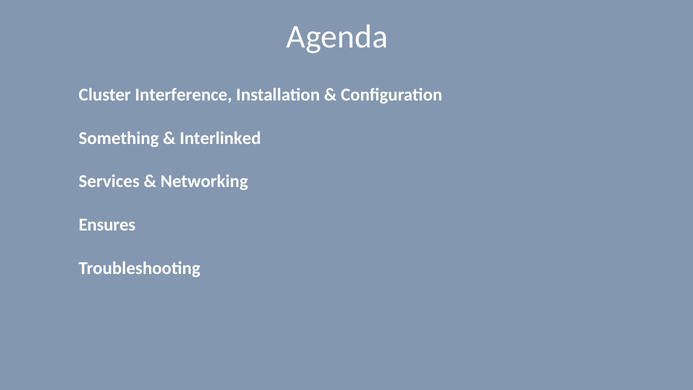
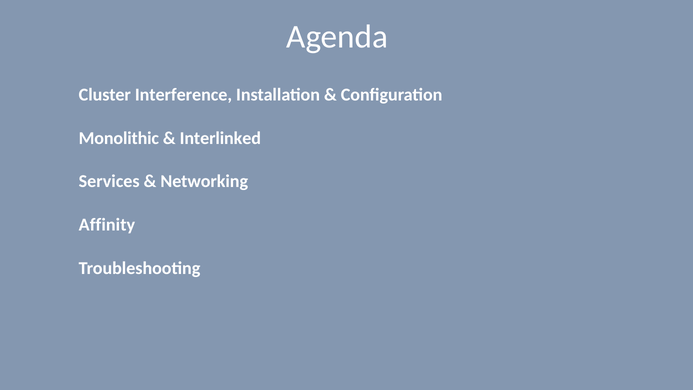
Something: Something -> Monolithic
Ensures: Ensures -> Affinity
